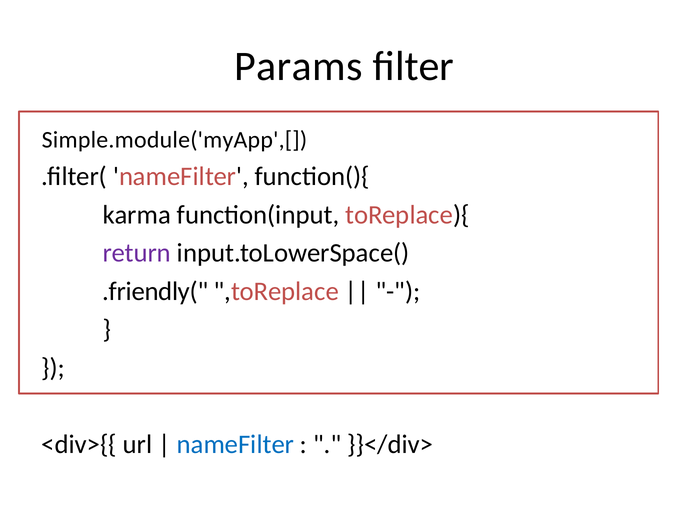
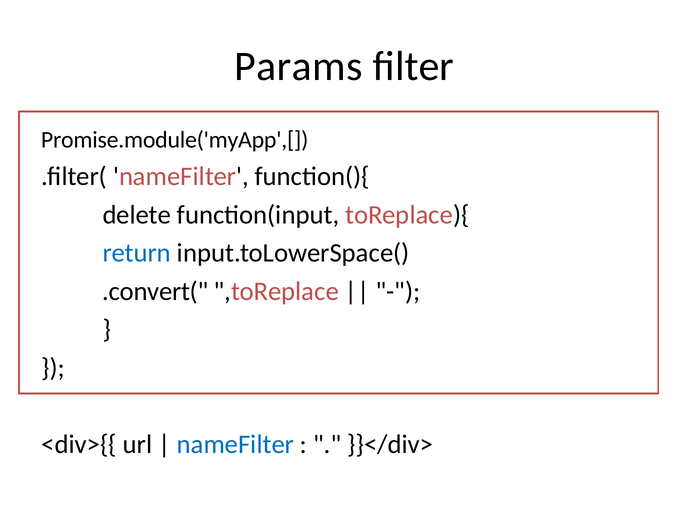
Simple.module('myApp',[: Simple.module('myApp',[ -> Promise.module('myApp',[
karma: karma -> delete
return colour: purple -> blue
.friendly(: .friendly( -> .convert(
